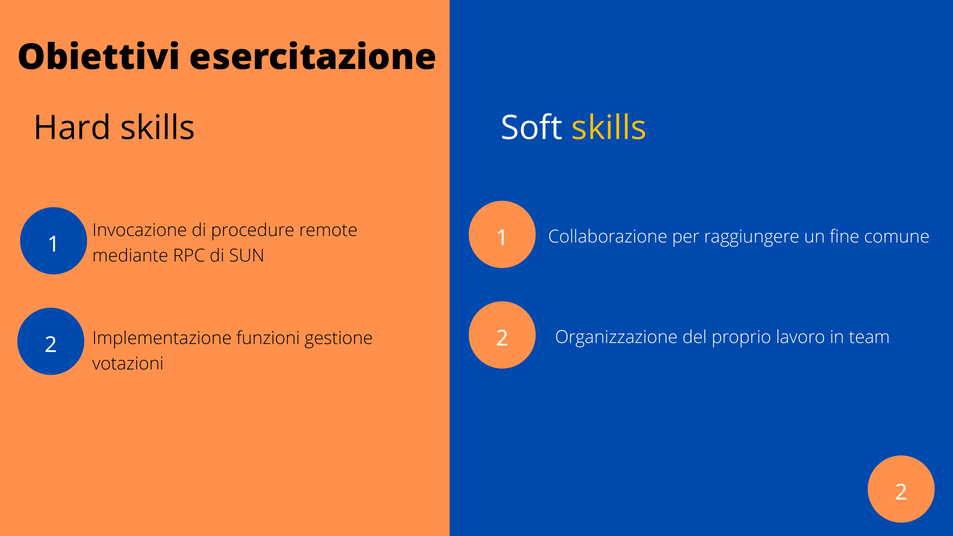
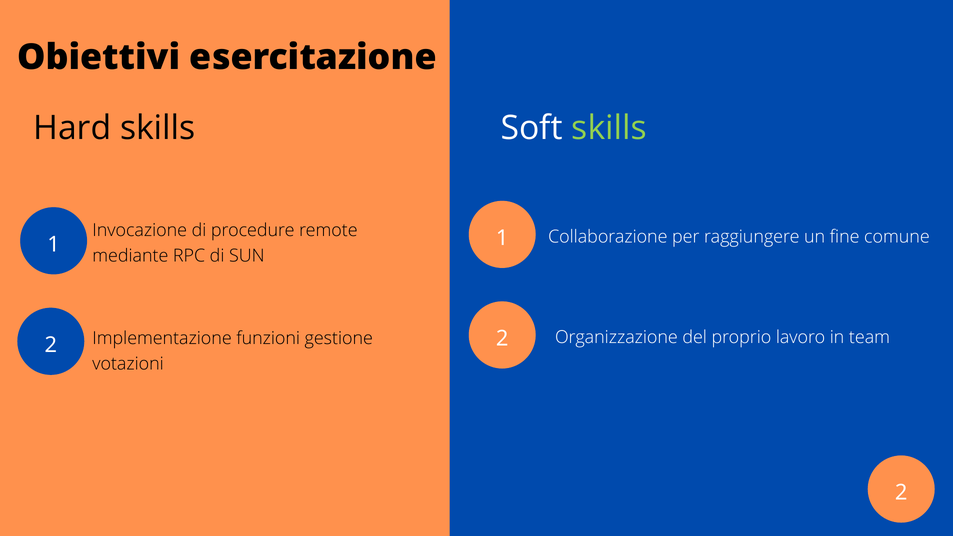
skills at (609, 128) colour: yellow -> light green
